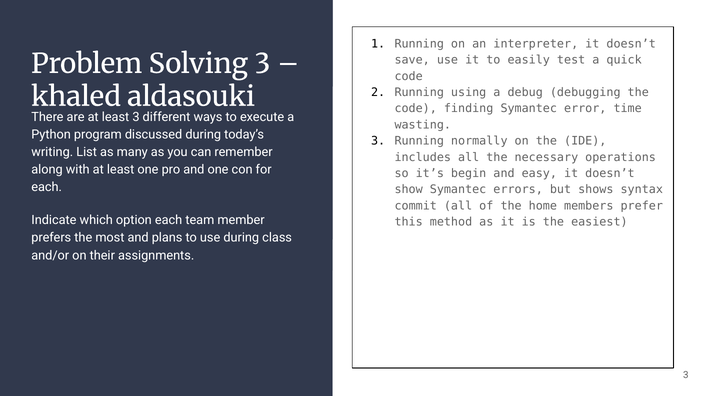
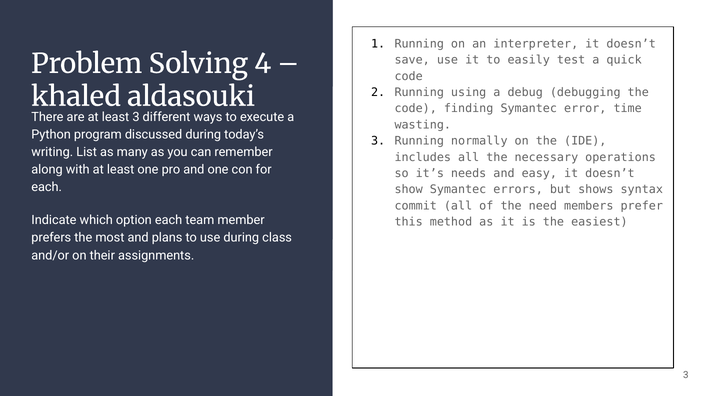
Solving 3: 3 -> 4
begin: begin -> needs
home: home -> need
